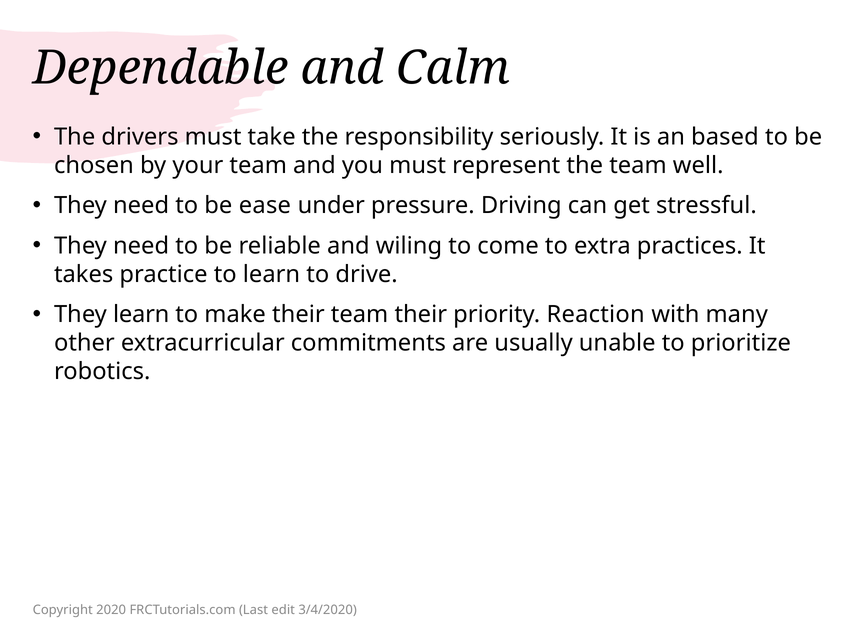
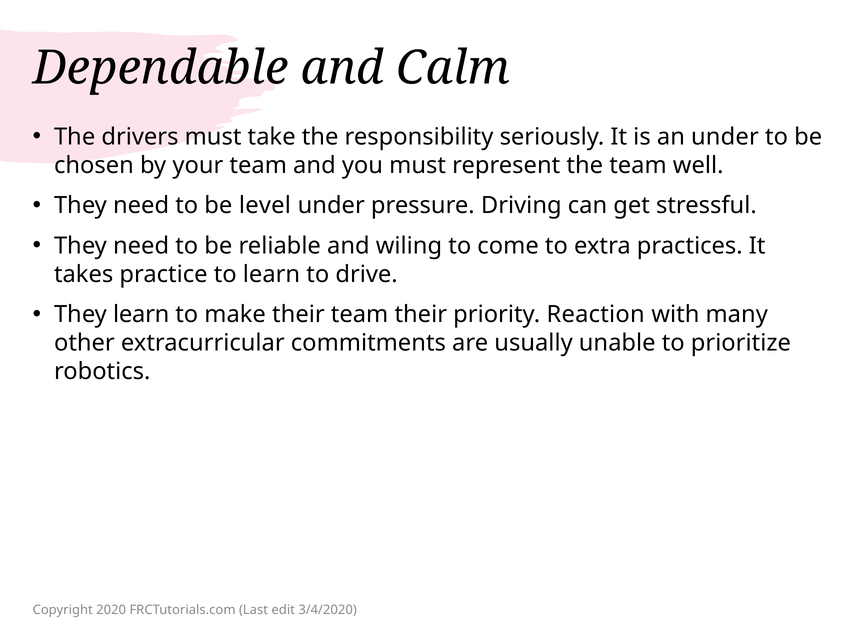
an based: based -> under
ease: ease -> level
